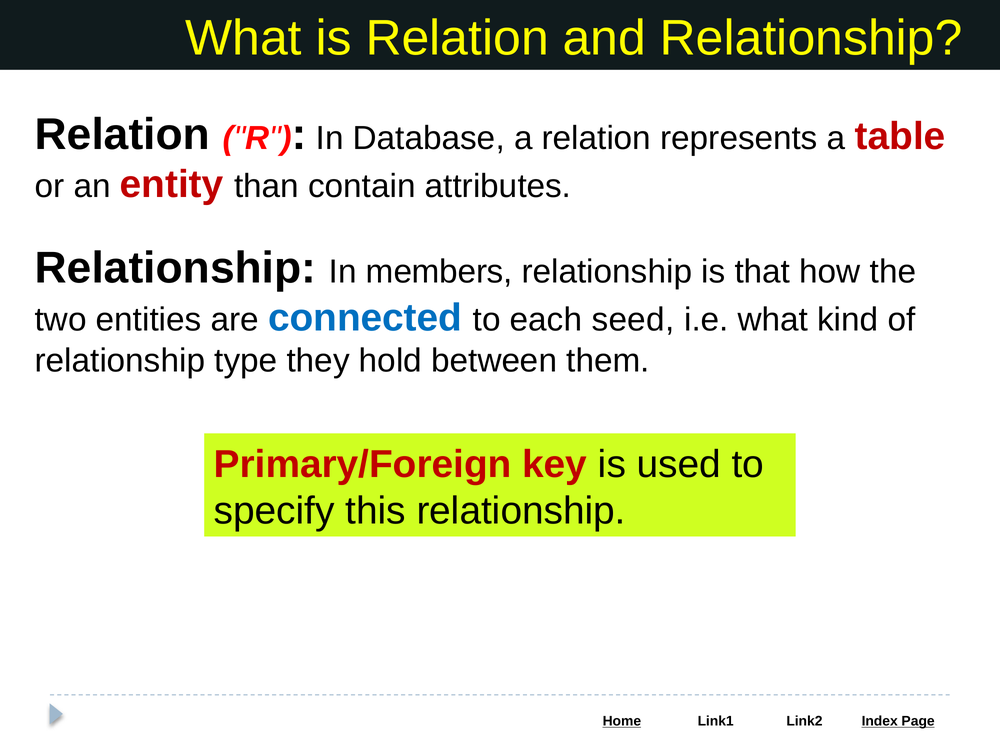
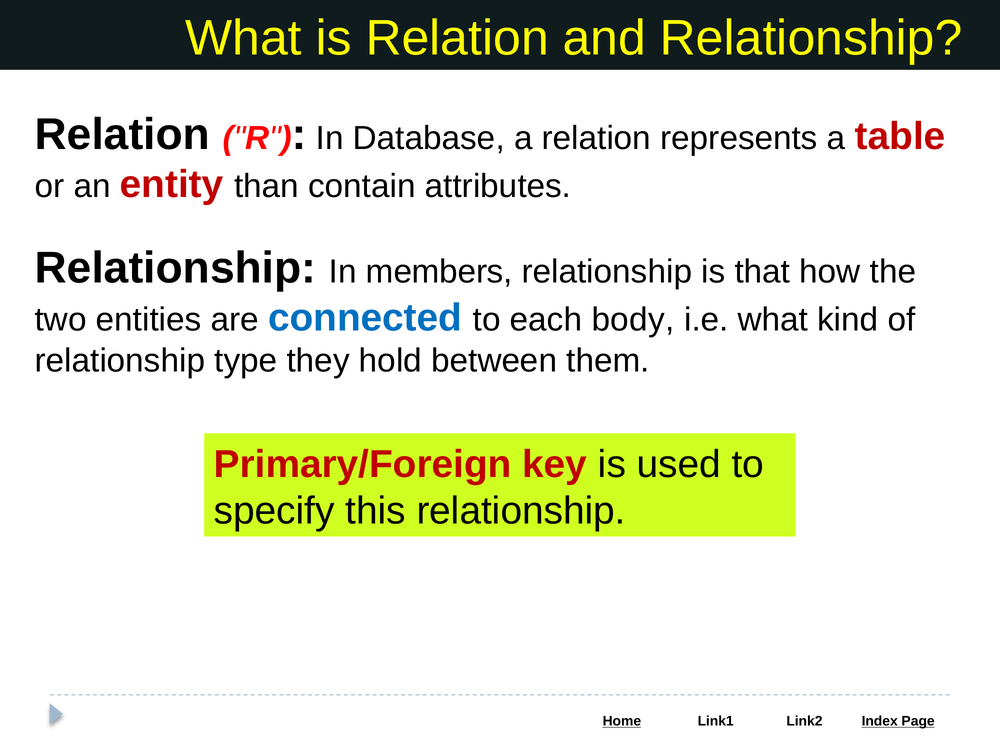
seed: seed -> body
